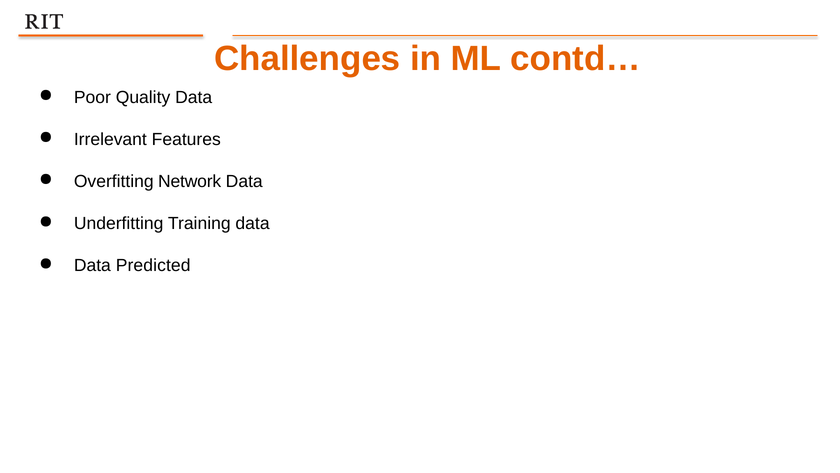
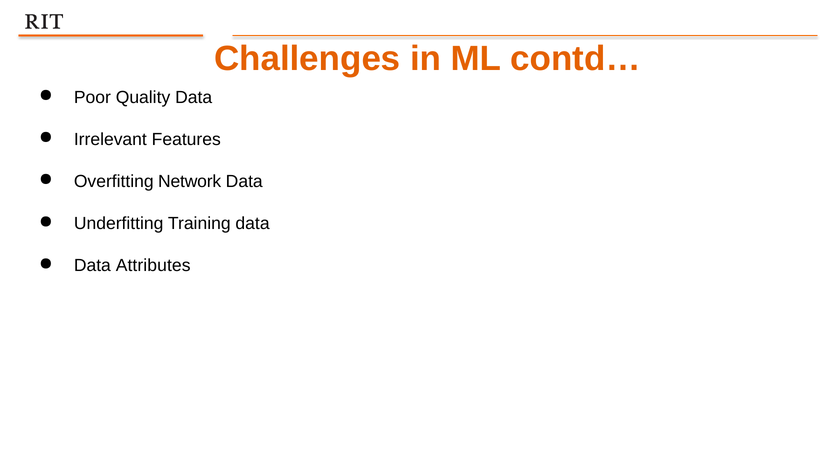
Predicted: Predicted -> Attributes
